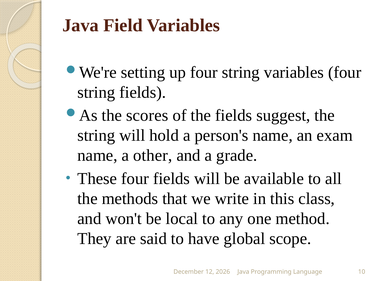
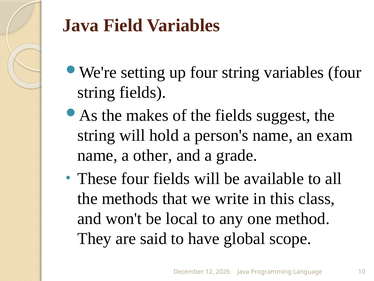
scores: scores -> makes
